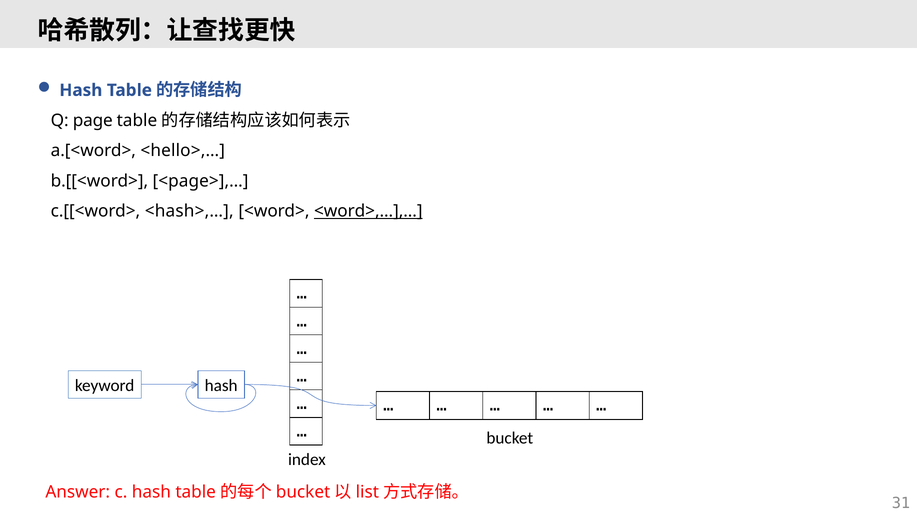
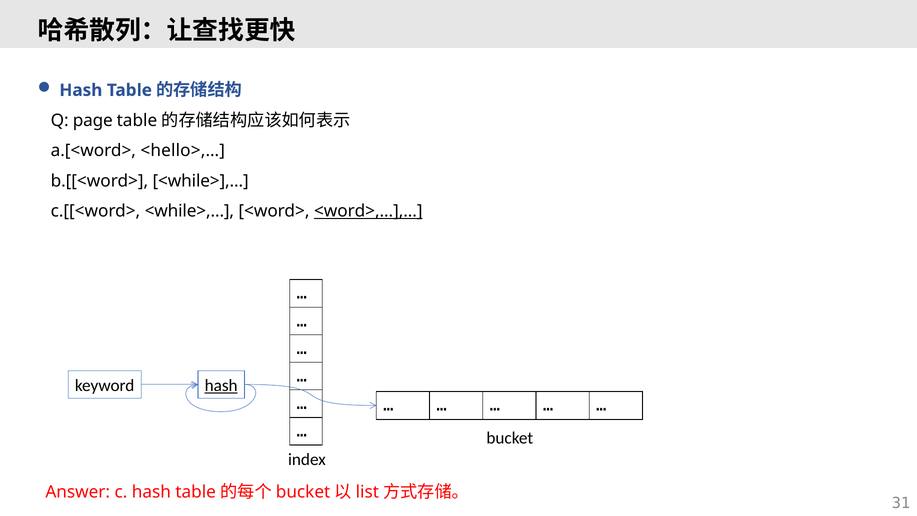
<page>],…: <page>],… -> <while>],…
<hash>,…: <hash>,… -> <while>,…
hash at (221, 386) underline: none -> present
